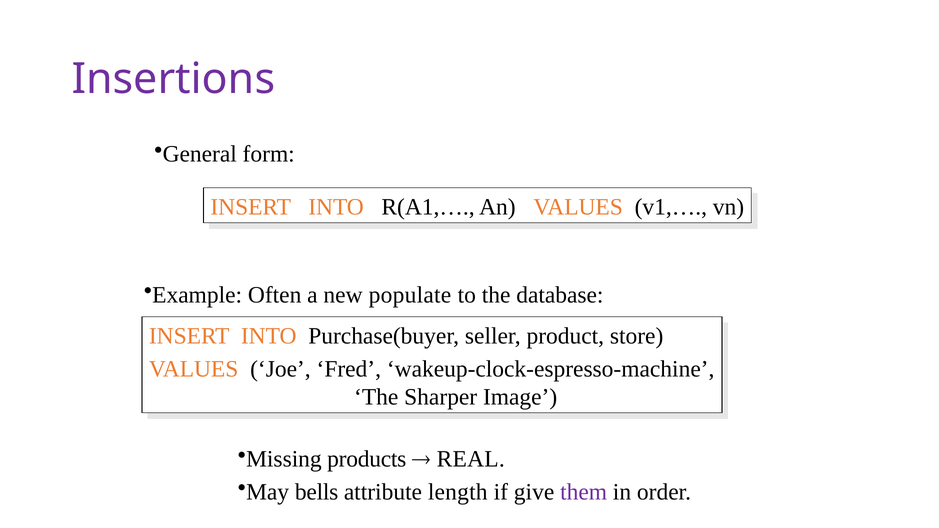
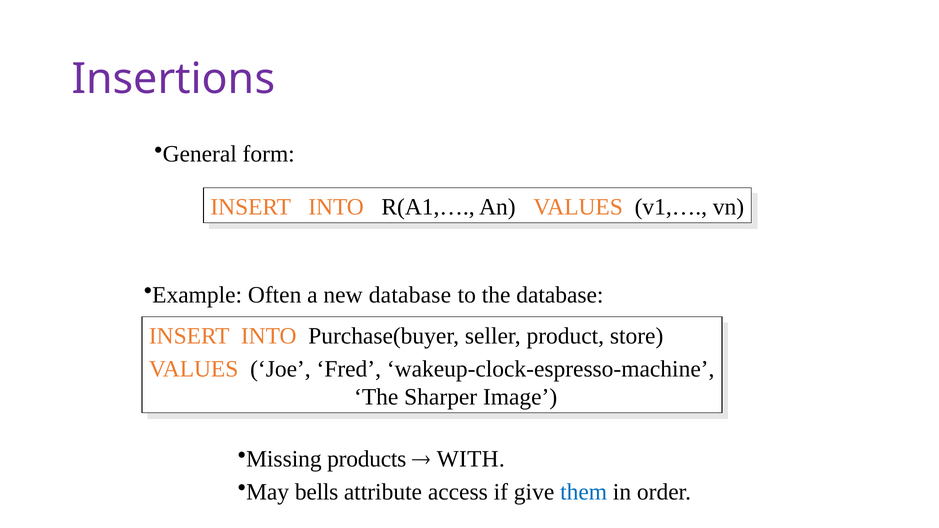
new populate: populate -> database
REAL: REAL -> WITH
length: length -> access
them colour: purple -> blue
